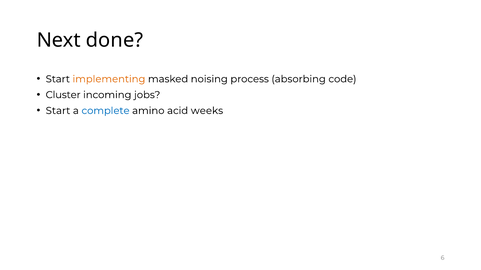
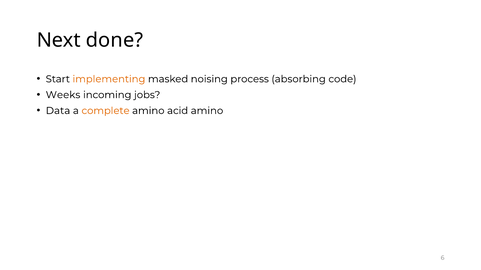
Cluster: Cluster -> Weeks
Start at (58, 111): Start -> Data
complete colour: blue -> orange
acid weeks: weeks -> amino
